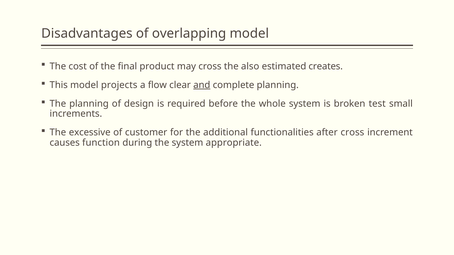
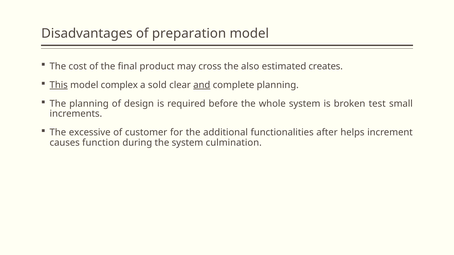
overlapping: overlapping -> preparation
This underline: none -> present
projects: projects -> complex
flow: flow -> sold
after cross: cross -> helps
appropriate: appropriate -> culmination
